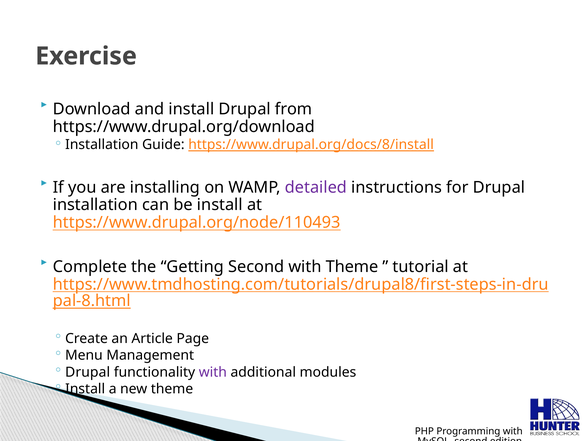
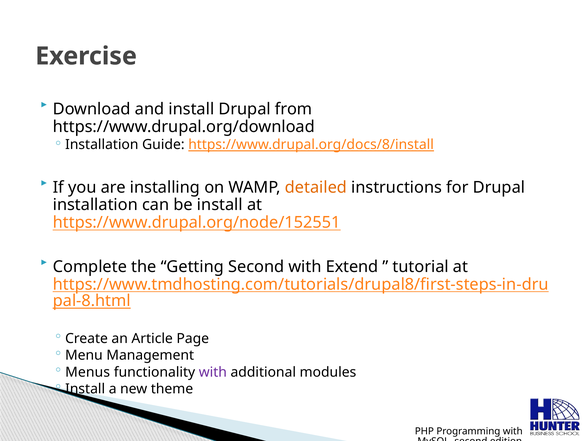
detailed colour: purple -> orange
https://www.drupal.org/node/110493: https://www.drupal.org/node/110493 -> https://www.drupal.org/node/152551
with Theme: Theme -> Extend
Drupal at (88, 372): Drupal -> Menus
